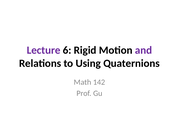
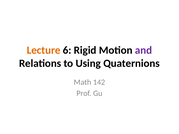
Lecture colour: purple -> orange
